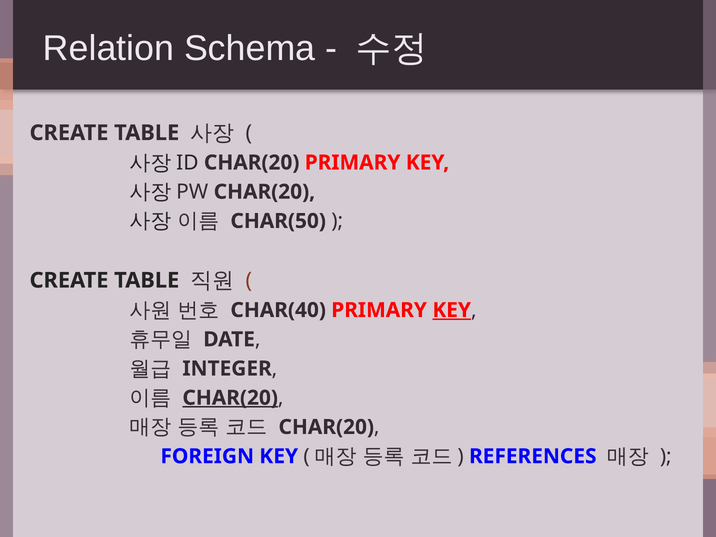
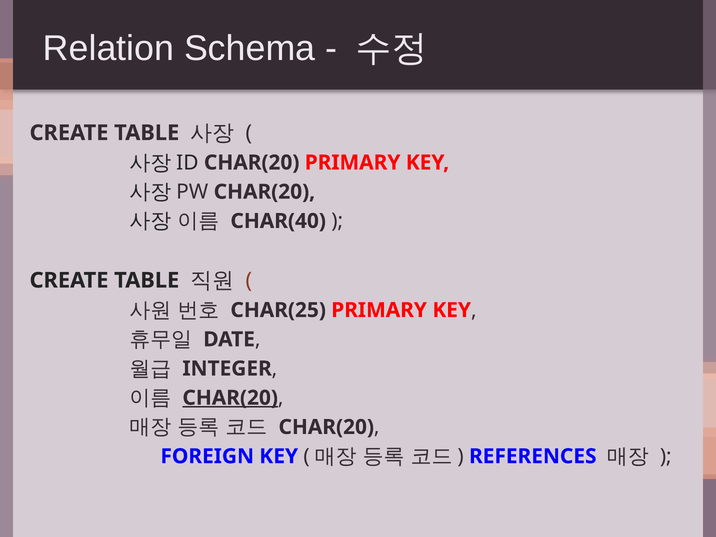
CHAR(50: CHAR(50 -> CHAR(40
CHAR(40: CHAR(40 -> CHAR(25
KEY at (452, 310) underline: present -> none
